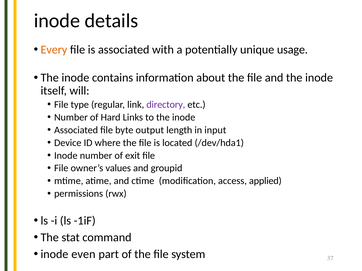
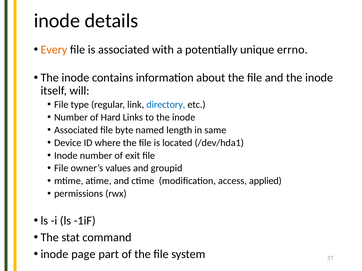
usage: usage -> errno
directory colour: purple -> blue
output: output -> named
input: input -> same
even: even -> page
